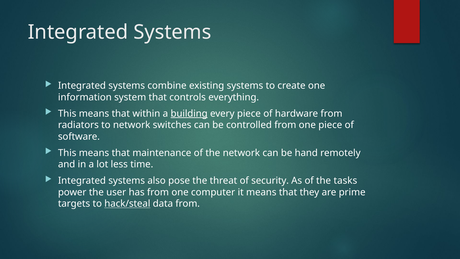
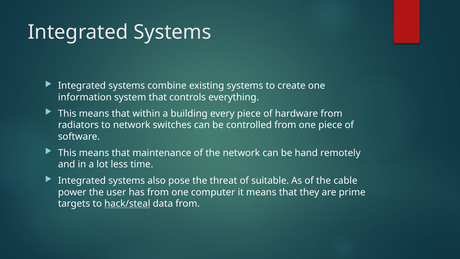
building underline: present -> none
security: security -> suitable
tasks: tasks -> cable
